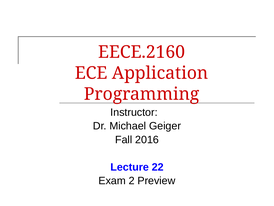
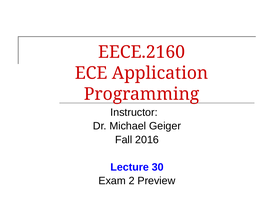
22: 22 -> 30
